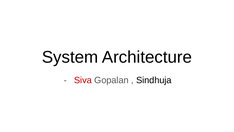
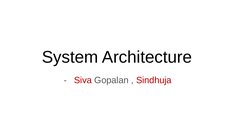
Sindhuja colour: black -> red
